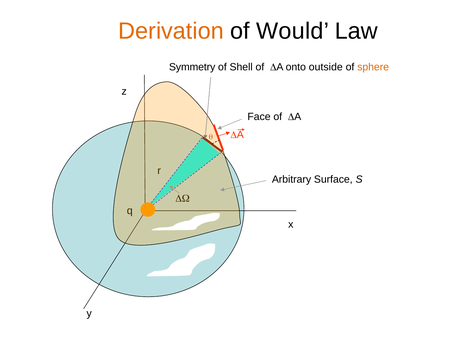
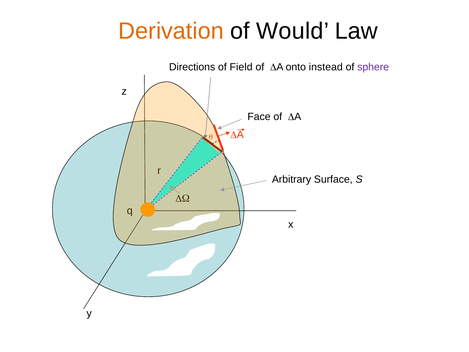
Symmetry: Symmetry -> Directions
Shell: Shell -> Field
outside: outside -> instead
sphere colour: orange -> purple
